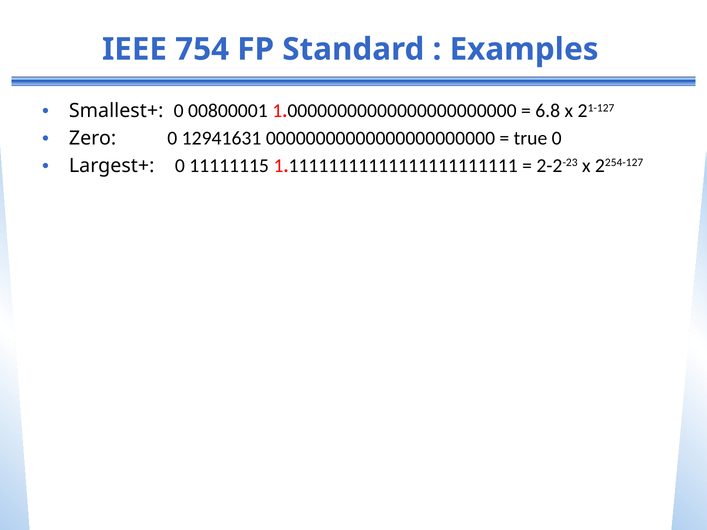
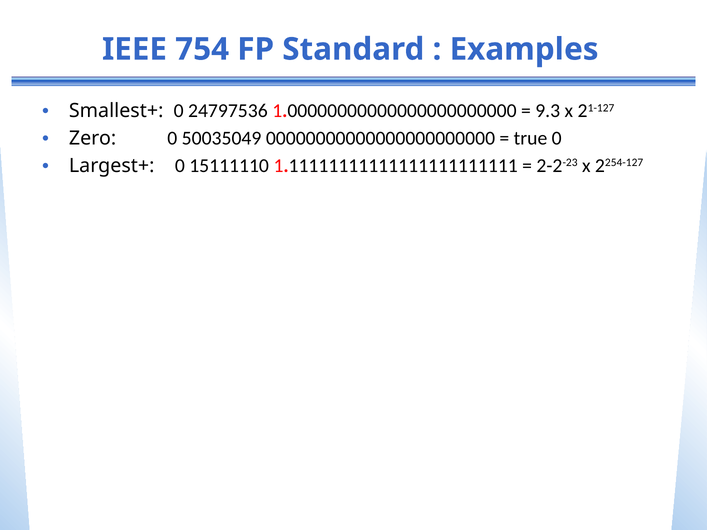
00800001: 00800001 -> 24797536
6.8: 6.8 -> 9.3
12941631: 12941631 -> 50035049
11111115: 11111115 -> 15111110
